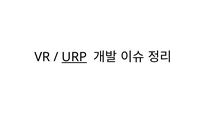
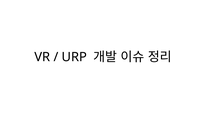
URP underline: present -> none
